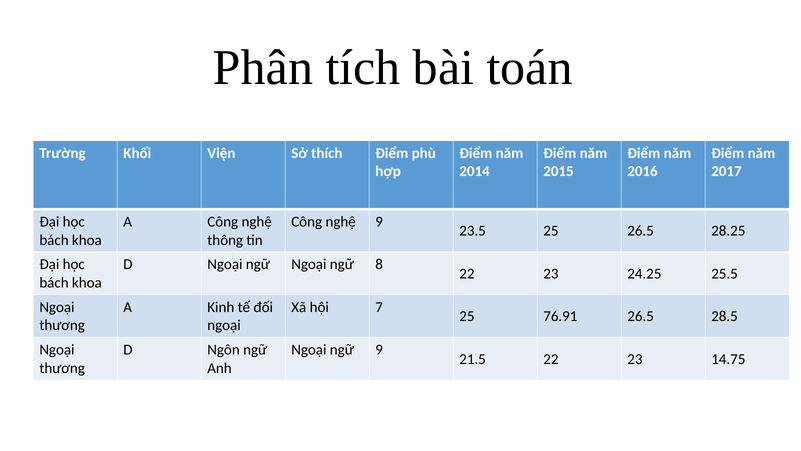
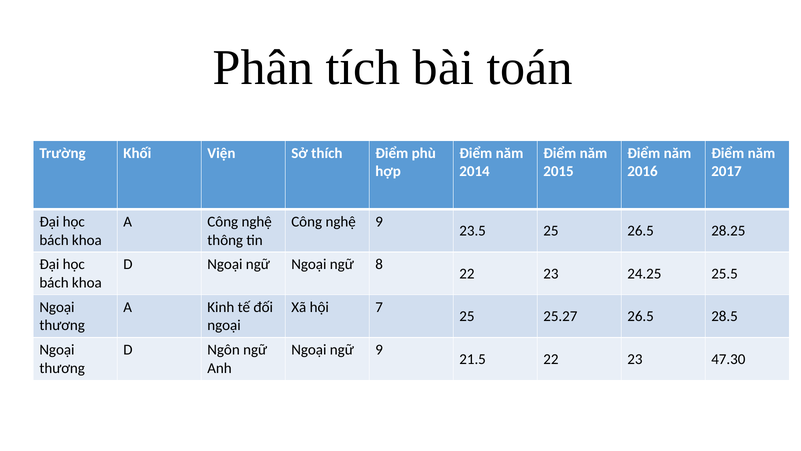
76.91: 76.91 -> 25.27
14.75: 14.75 -> 47.30
